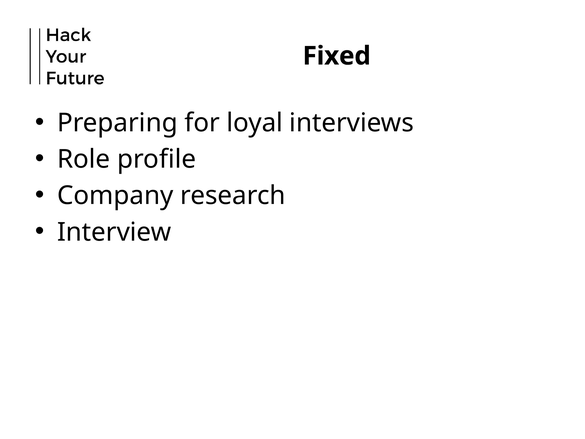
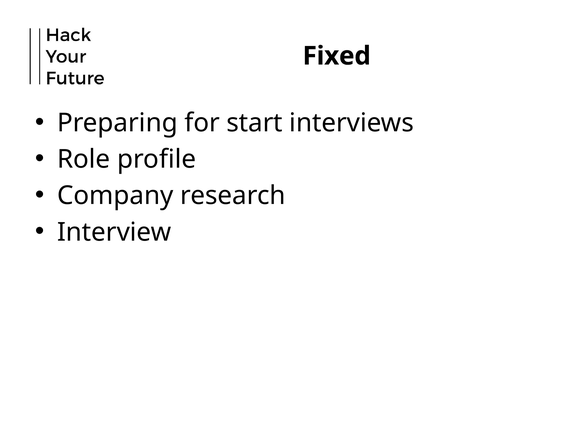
loyal: loyal -> start
